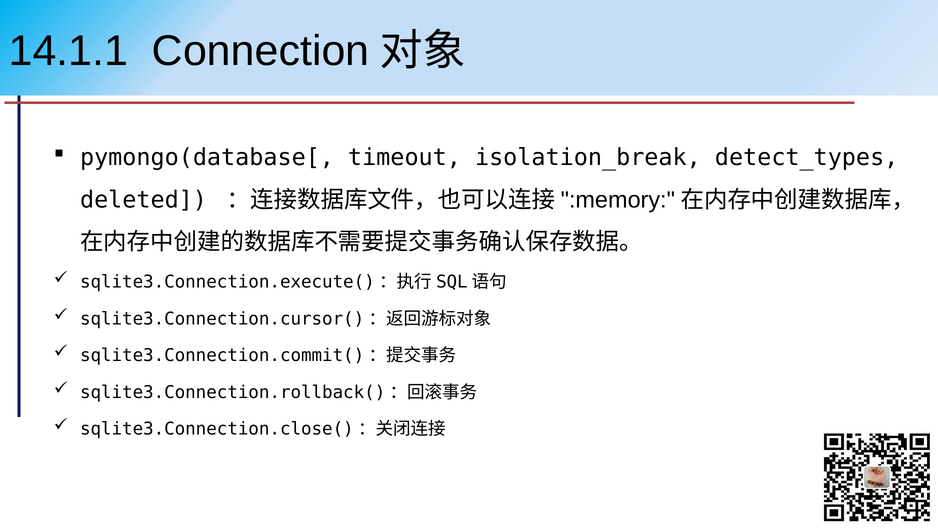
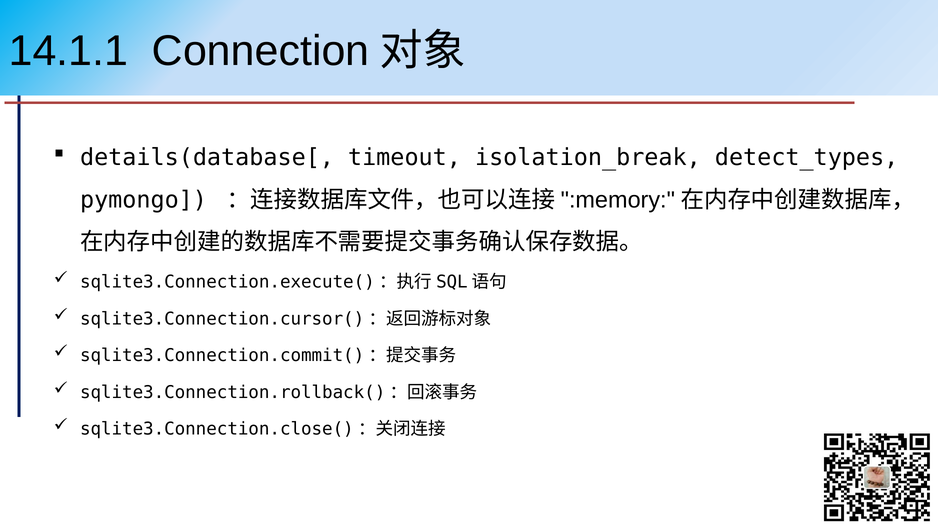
pymongo(database[: pymongo(database[ -> details(database[
deleted: deleted -> pymongo
